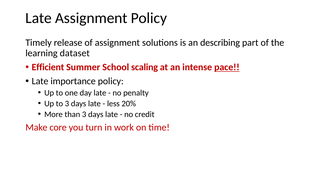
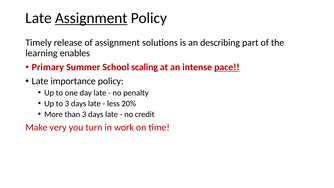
Assignment at (91, 18) underline: none -> present
dataset: dataset -> enables
Efficient: Efficient -> Primary
core: core -> very
